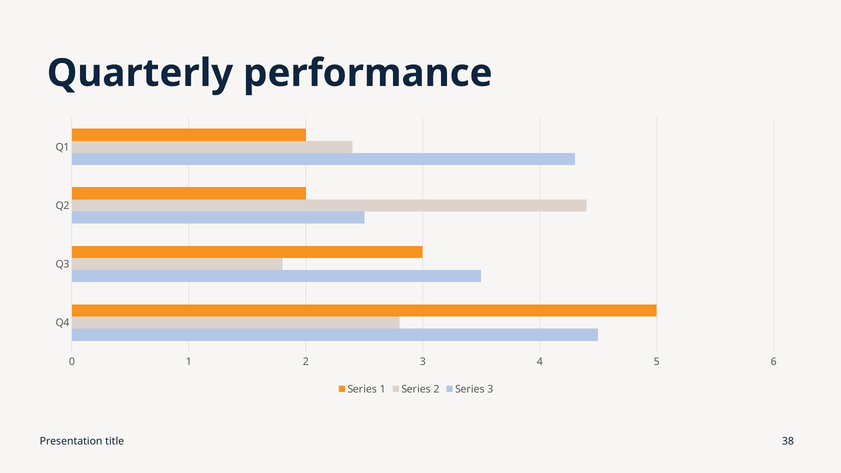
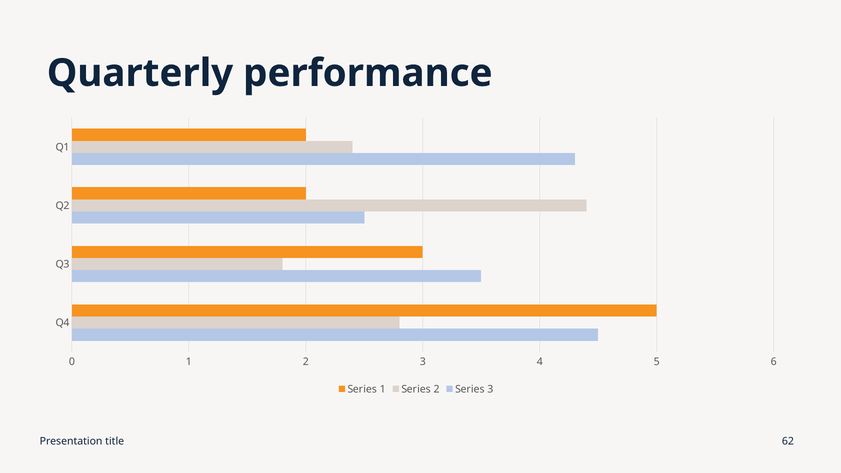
38: 38 -> 62
